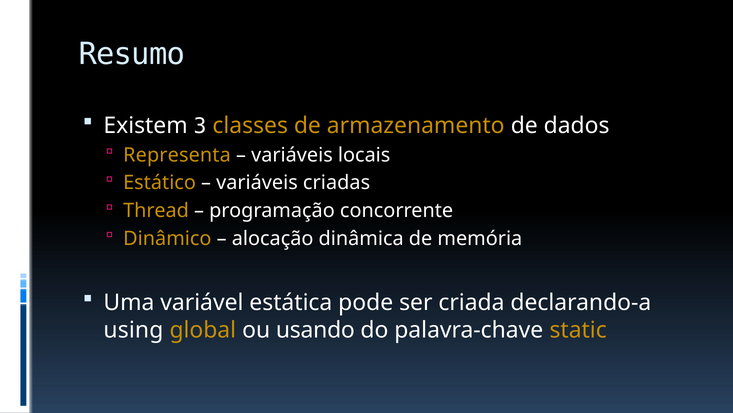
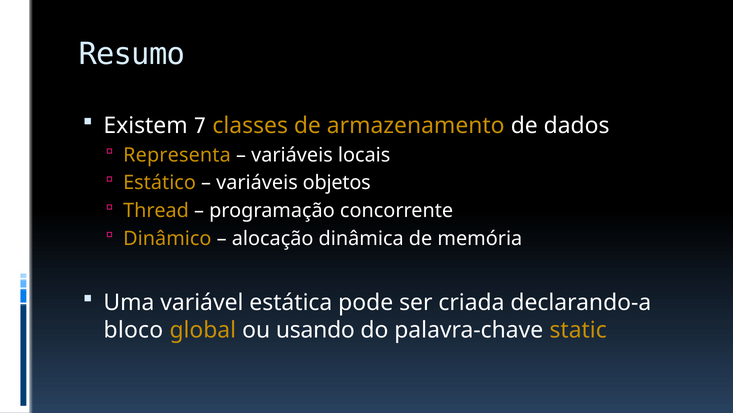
3: 3 -> 7
criadas: criadas -> objetos
using: using -> bloco
